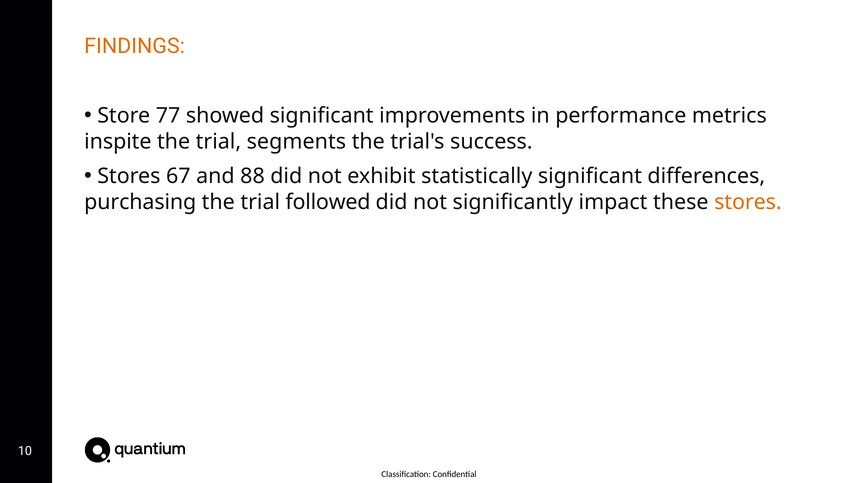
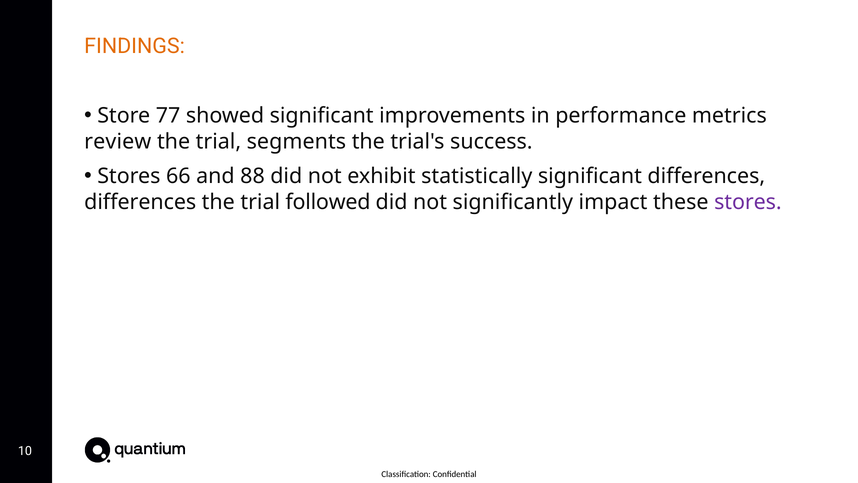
inspite: inspite -> review
67: 67 -> 66
purchasing at (140, 202): purchasing -> differences
stores at (748, 202) colour: orange -> purple
